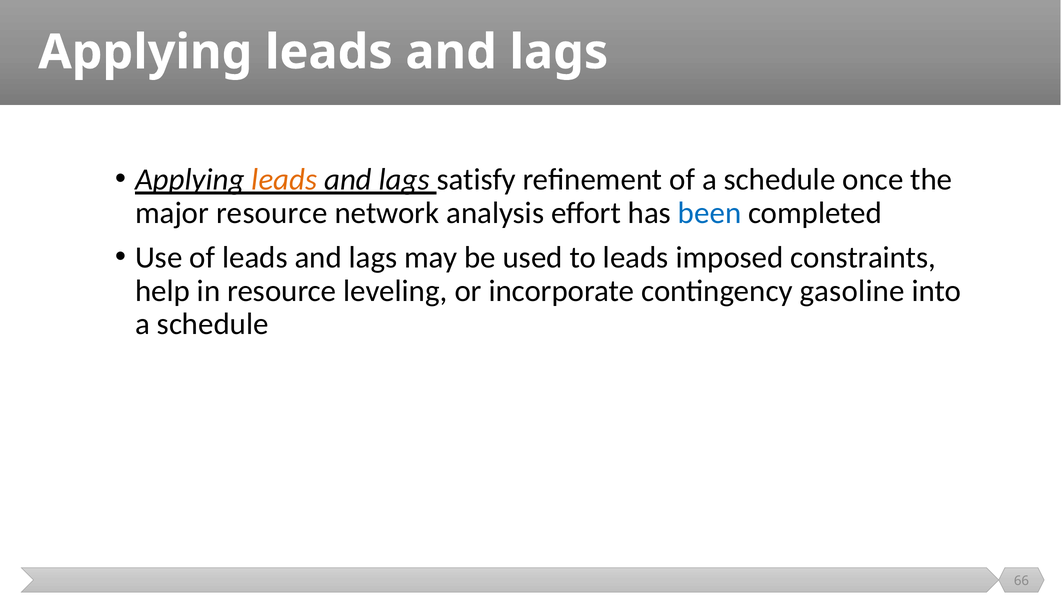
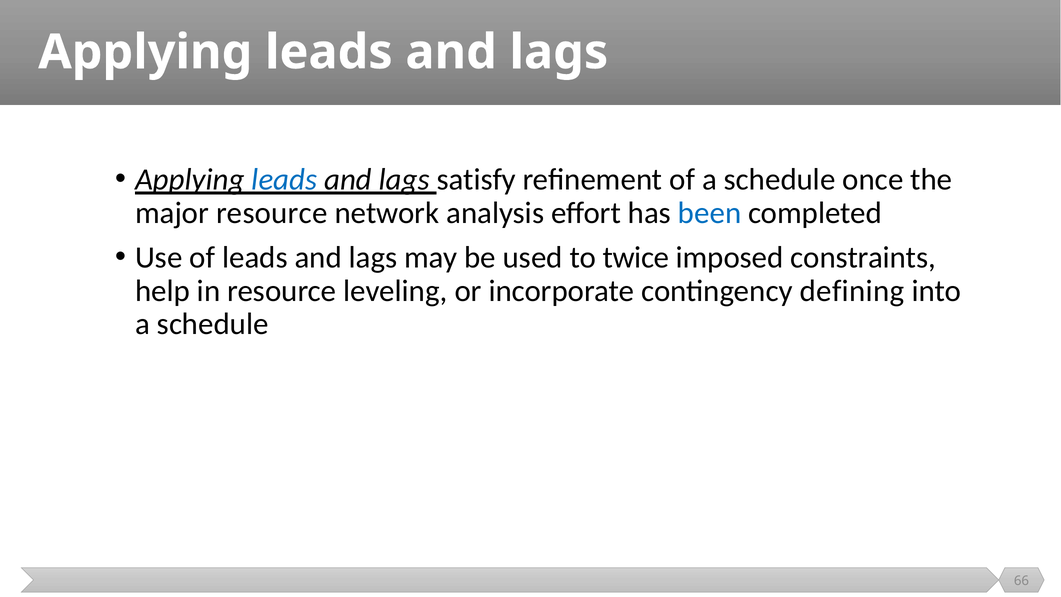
leads at (284, 179) colour: orange -> blue
to leads: leads -> twice
gasoline: gasoline -> defining
